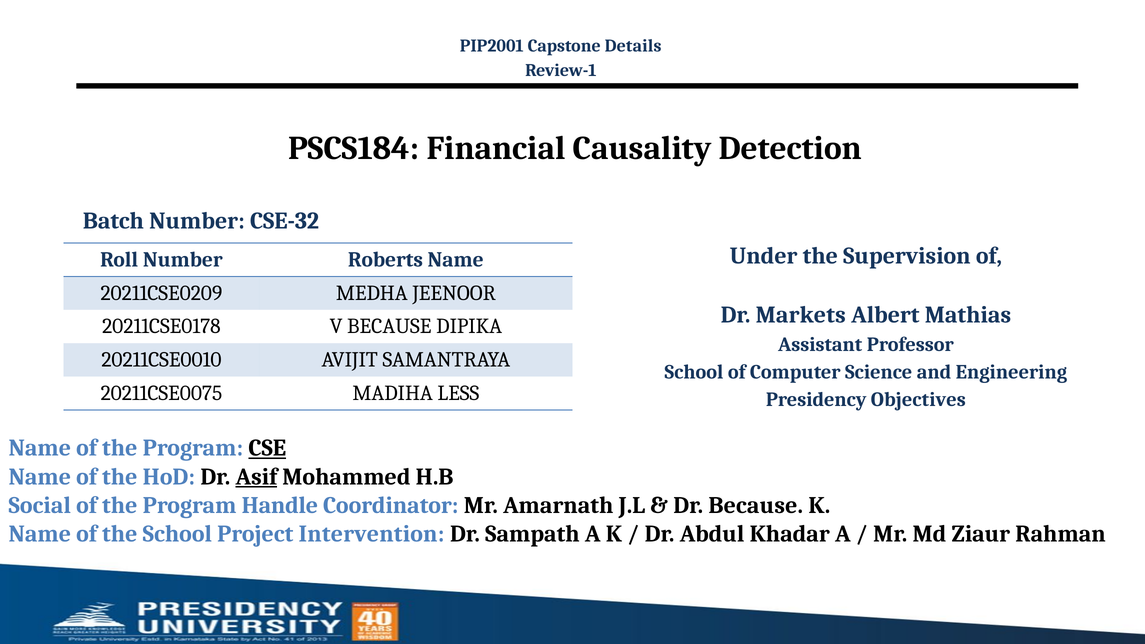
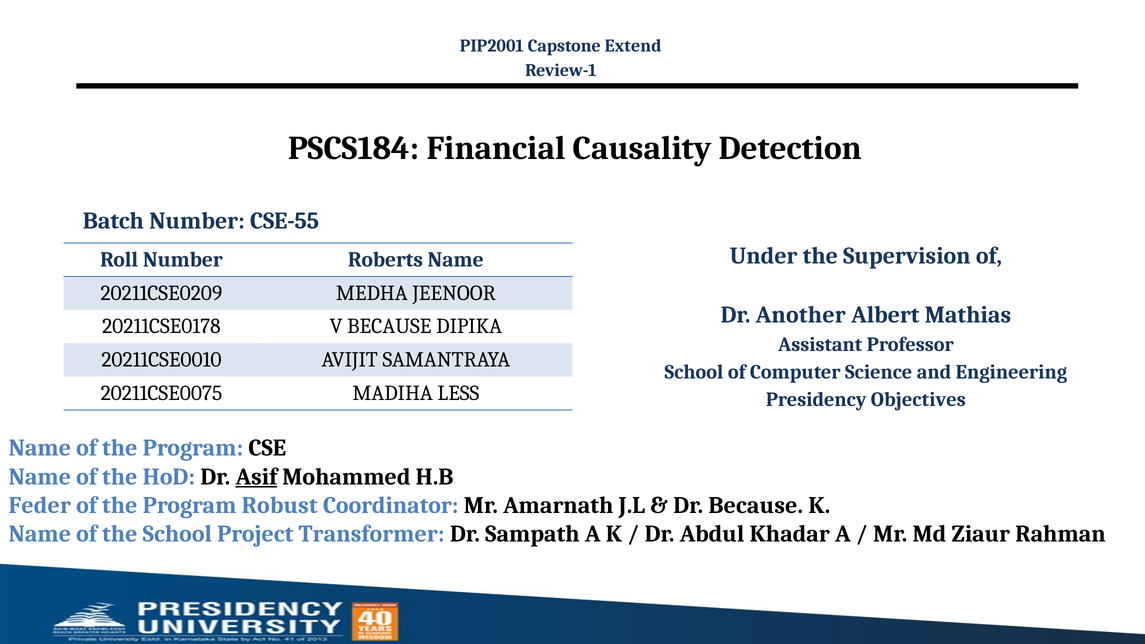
Details: Details -> Extend
CSE-32: CSE-32 -> CSE-55
Markets: Markets -> Another
CSE underline: present -> none
Social: Social -> Feder
Handle: Handle -> Robust
Intervention: Intervention -> Transformer
